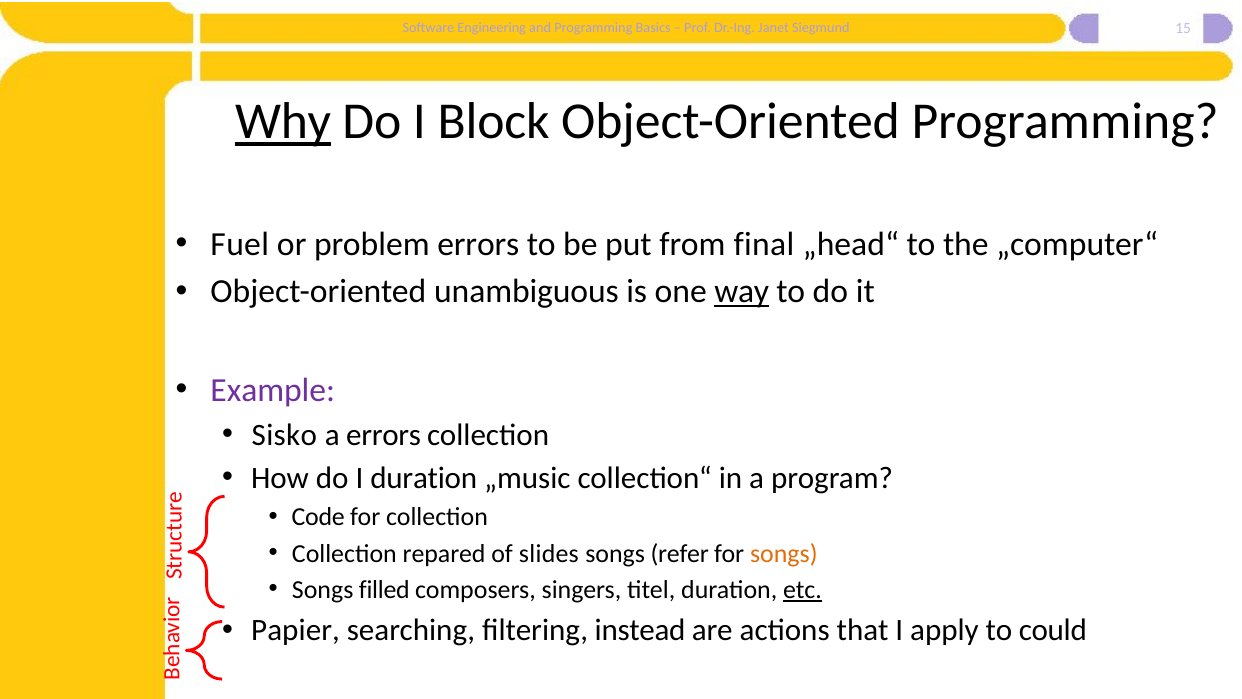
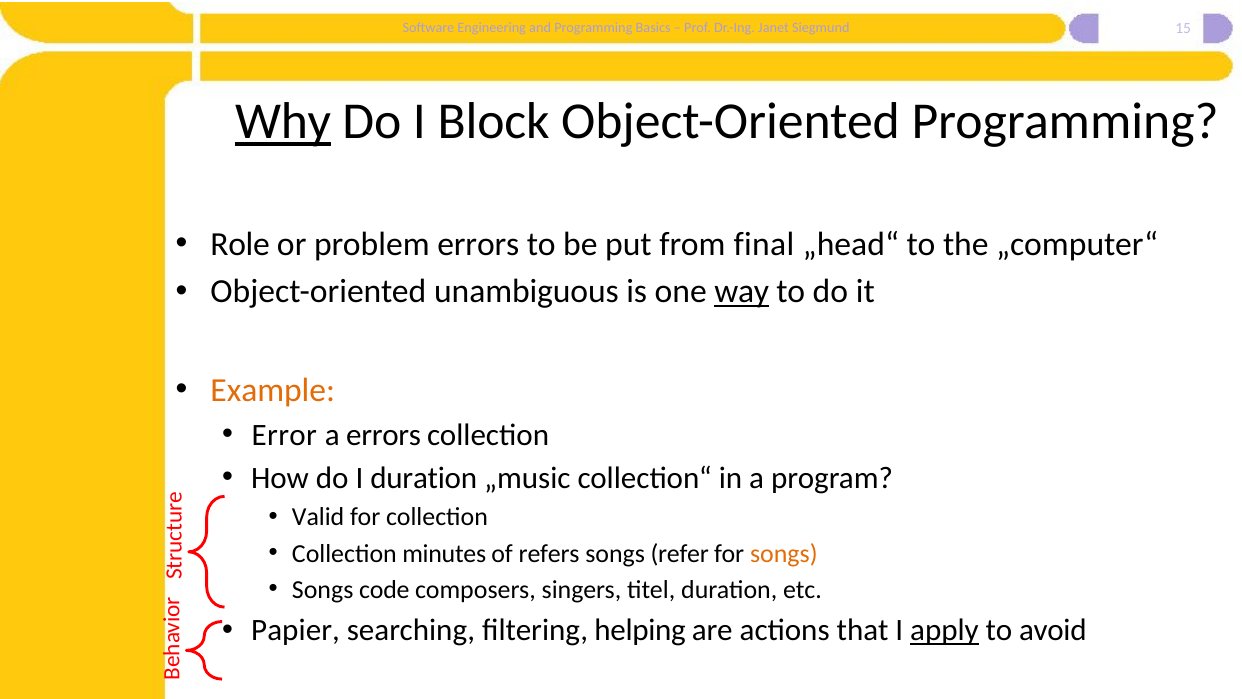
Fuel: Fuel -> Role
Example colour: purple -> orange
Sisko: Sisko -> Error
Code: Code -> Valid
repared: repared -> minutes
slides: slides -> refers
filled: filled -> code
etc underline: present -> none
instead: instead -> helping
apply underline: none -> present
could: could -> avoid
